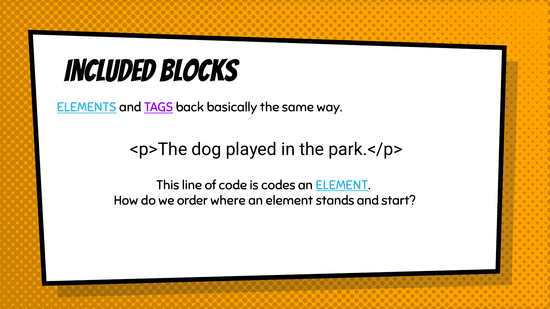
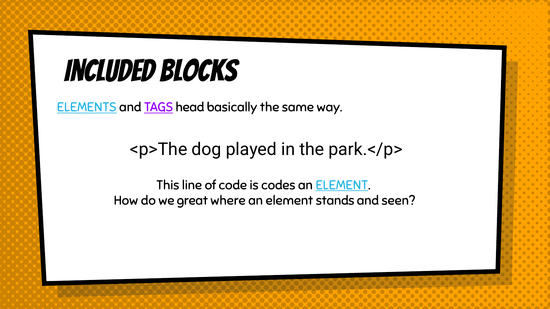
back: back -> head
order: order -> great
start: start -> seen
